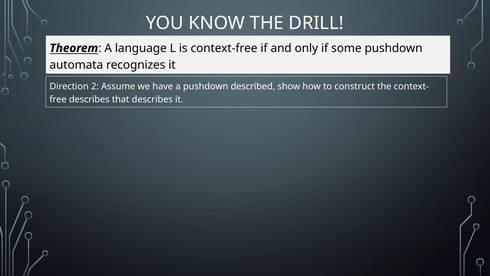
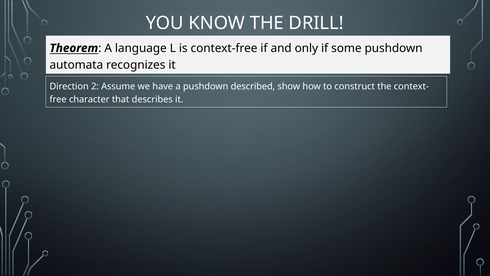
describes at (89, 99): describes -> character
